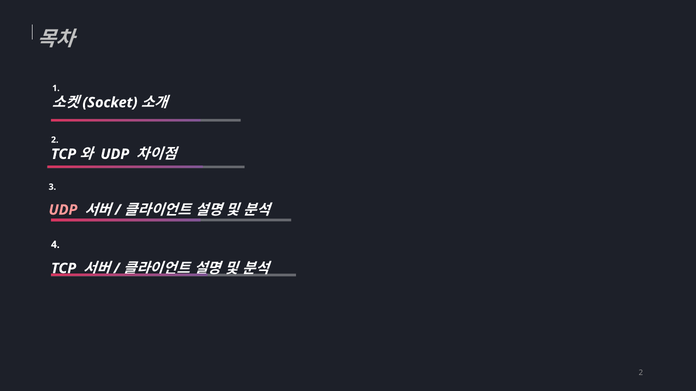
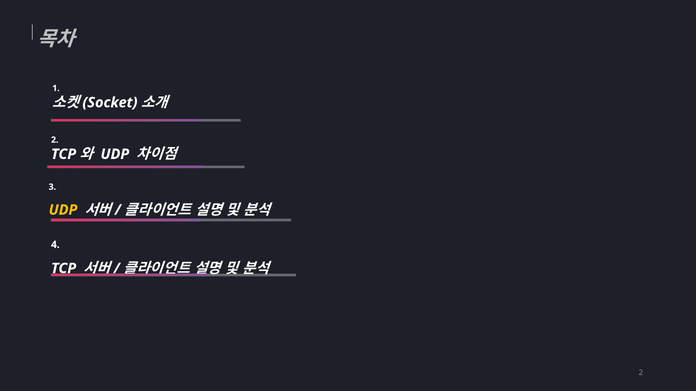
UDP at (63, 210) colour: pink -> yellow
